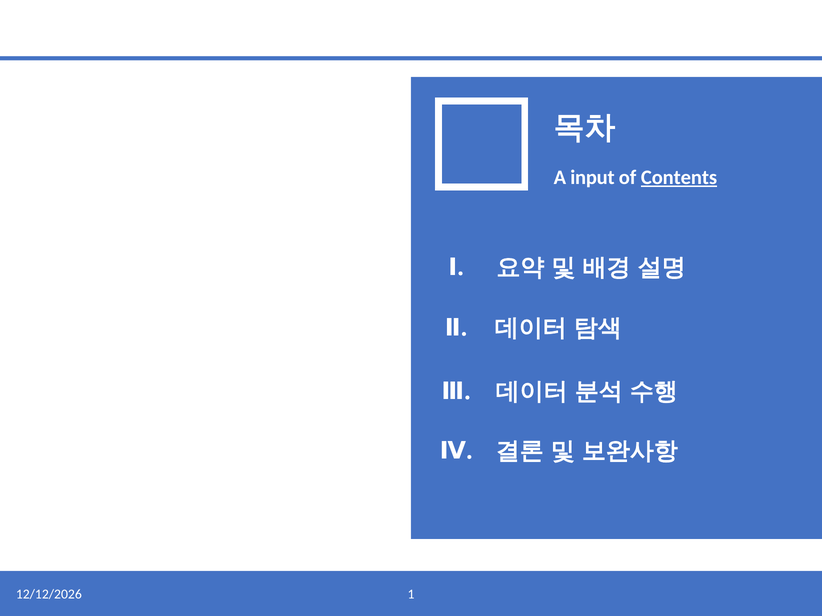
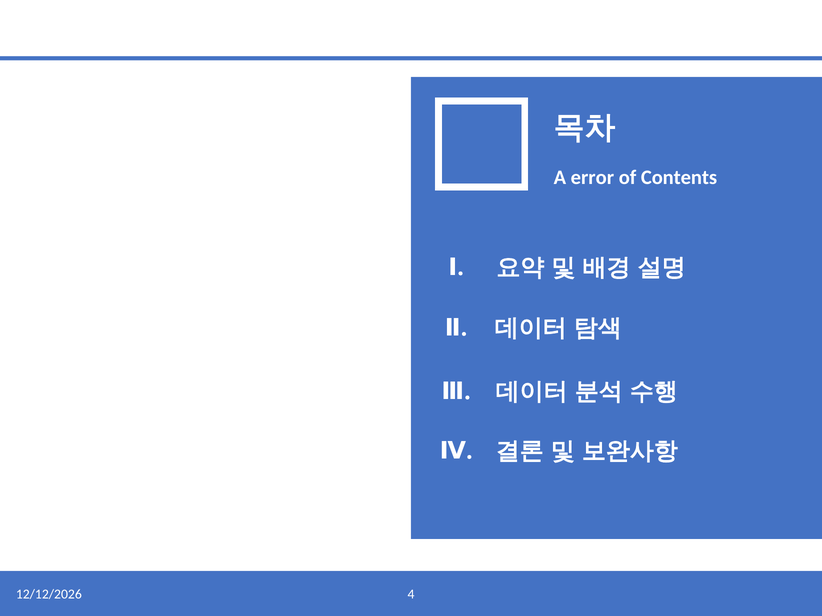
input: input -> error
Contents underline: present -> none
1: 1 -> 4
